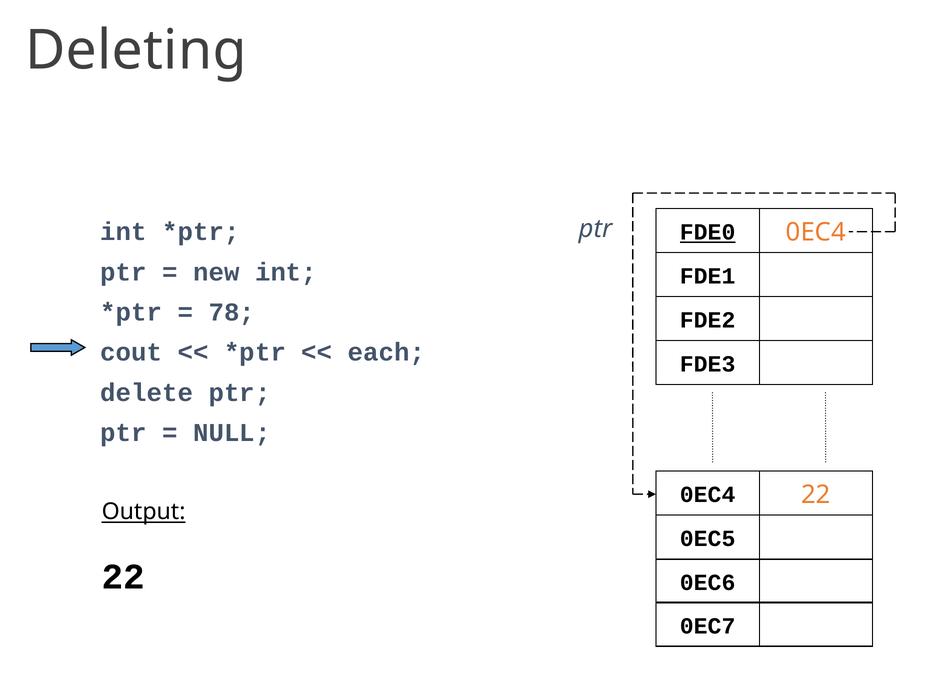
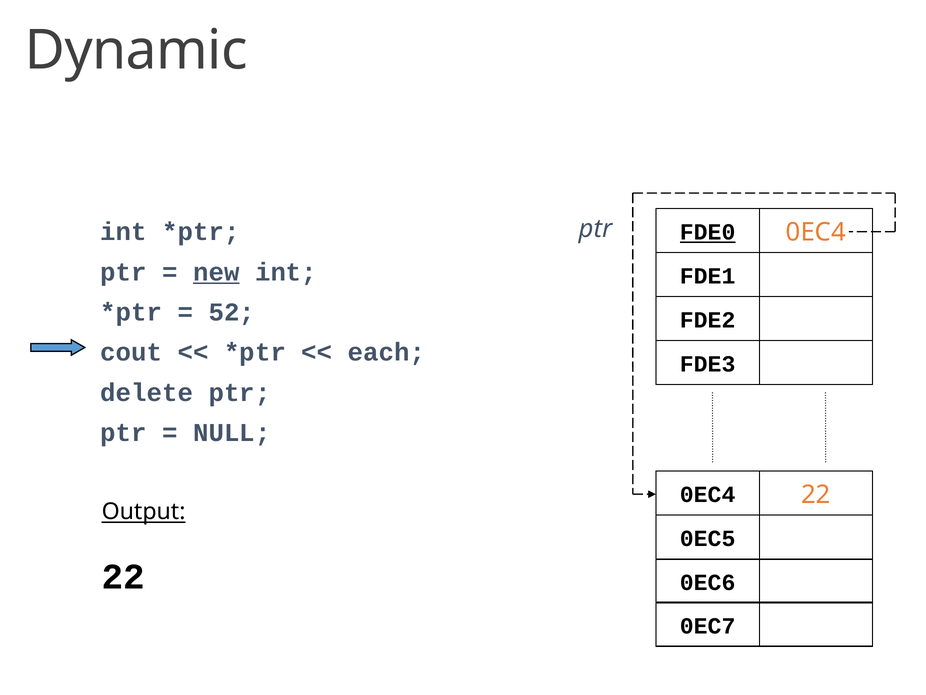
Deleting: Deleting -> Dynamic
new underline: none -> present
78: 78 -> 52
